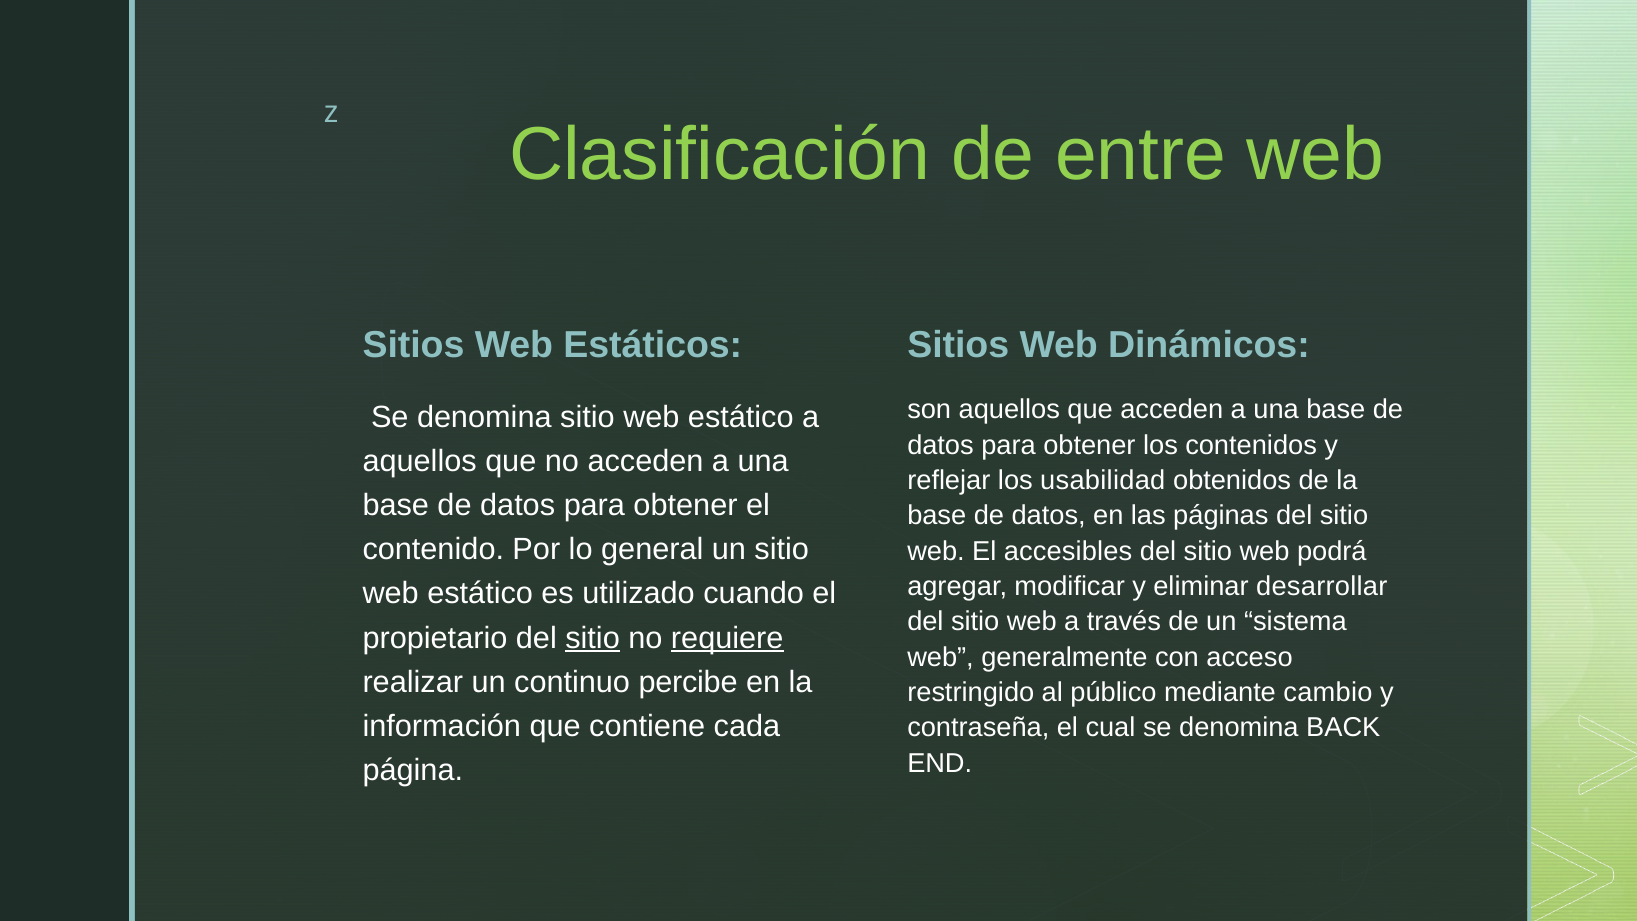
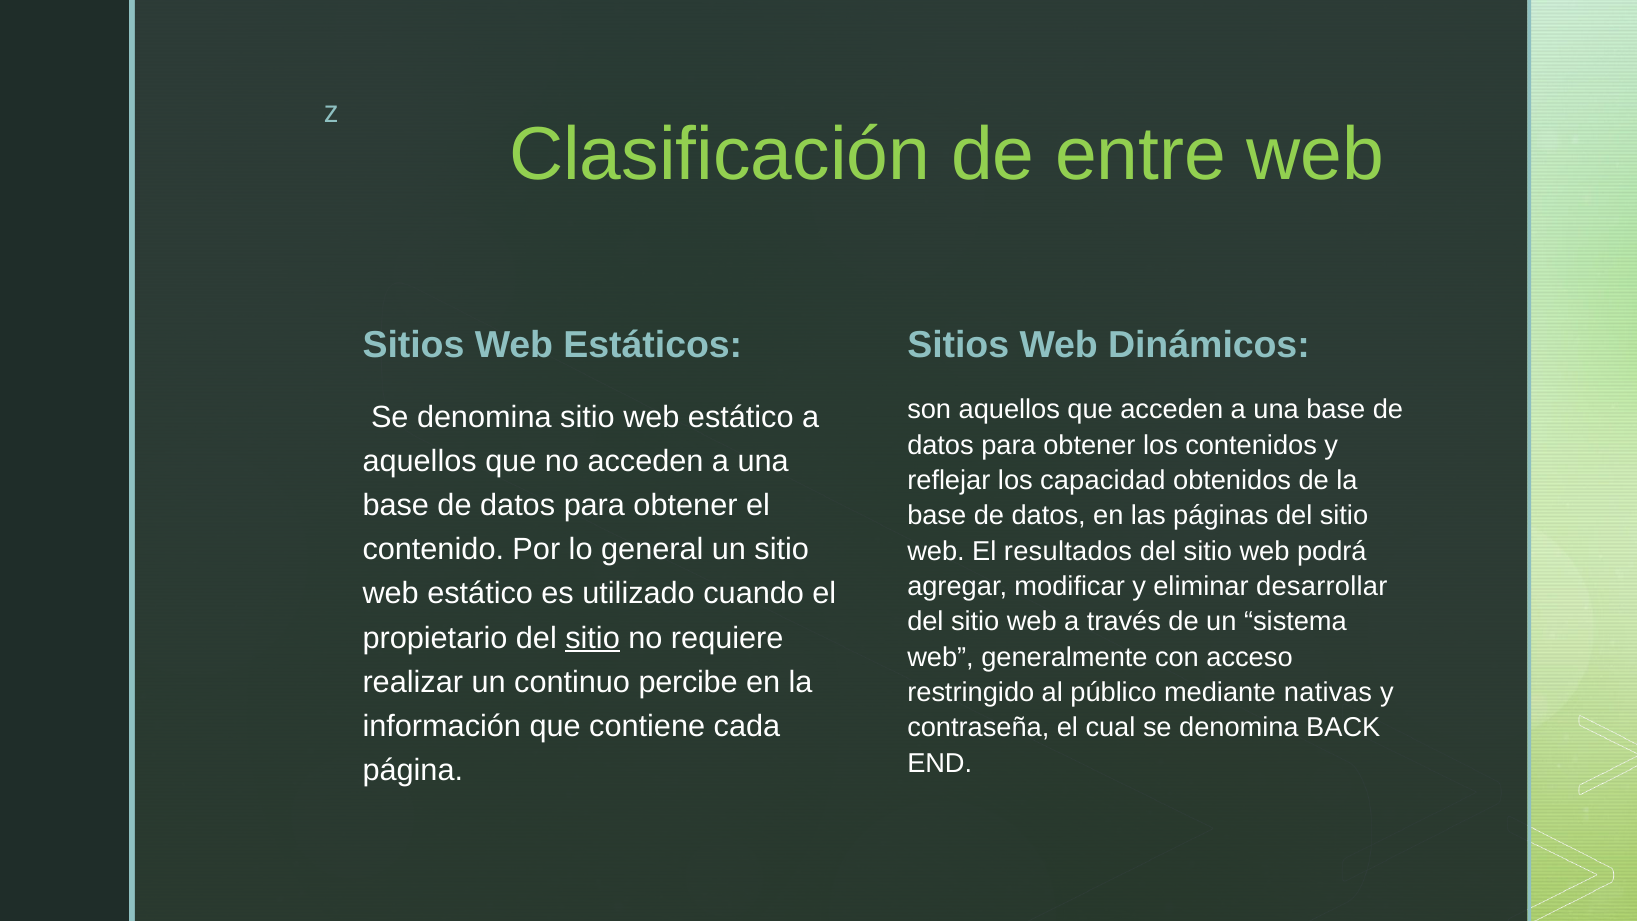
usabilidad: usabilidad -> capacidad
accesibles: accesibles -> resultados
requiere underline: present -> none
cambio: cambio -> nativas
